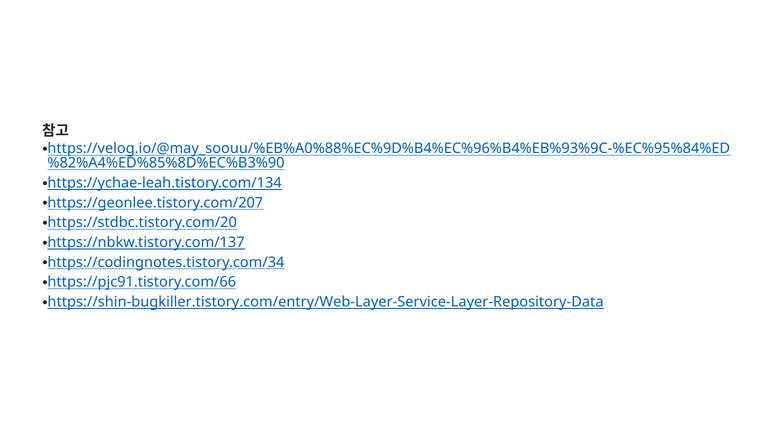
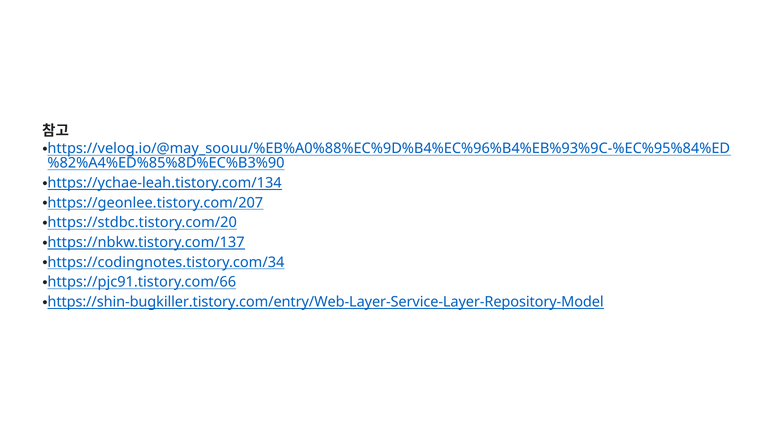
https://shin-bugkiller.tistory.com/entry/Web-Layer-Service-Layer-Repository-Data: https://shin-bugkiller.tistory.com/entry/Web-Layer-Service-Layer-Repository-Data -> https://shin-bugkiller.tistory.com/entry/Web-Layer-Service-Layer-Repository-Model
